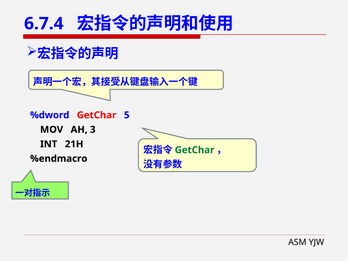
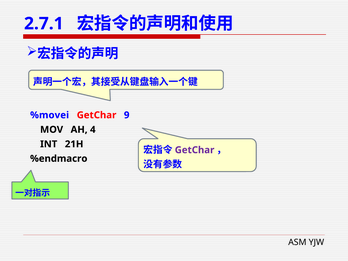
6.7.4: 6.7.4 -> 2.7.1
%dword: %dword -> %movei
5: 5 -> 9
3: 3 -> 4
GetChar at (195, 150) colour: green -> purple
